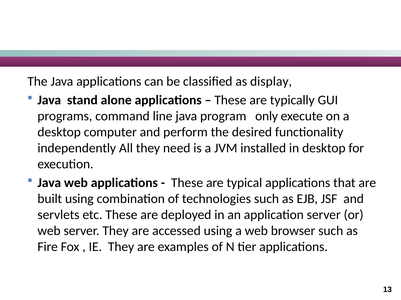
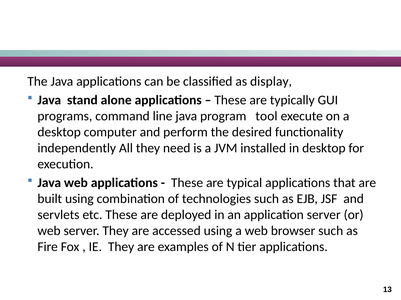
only: only -> tool
